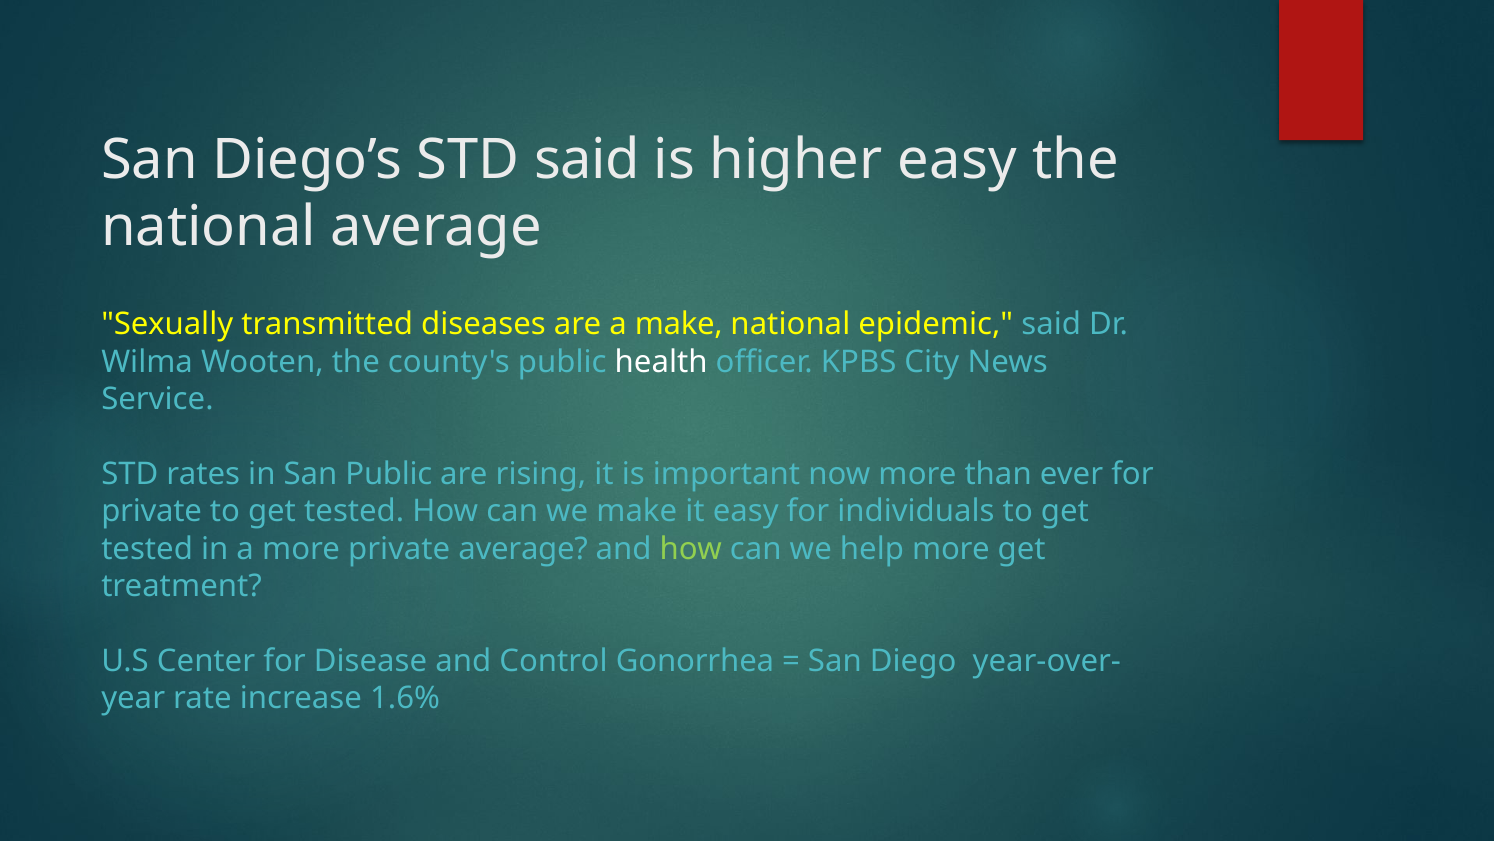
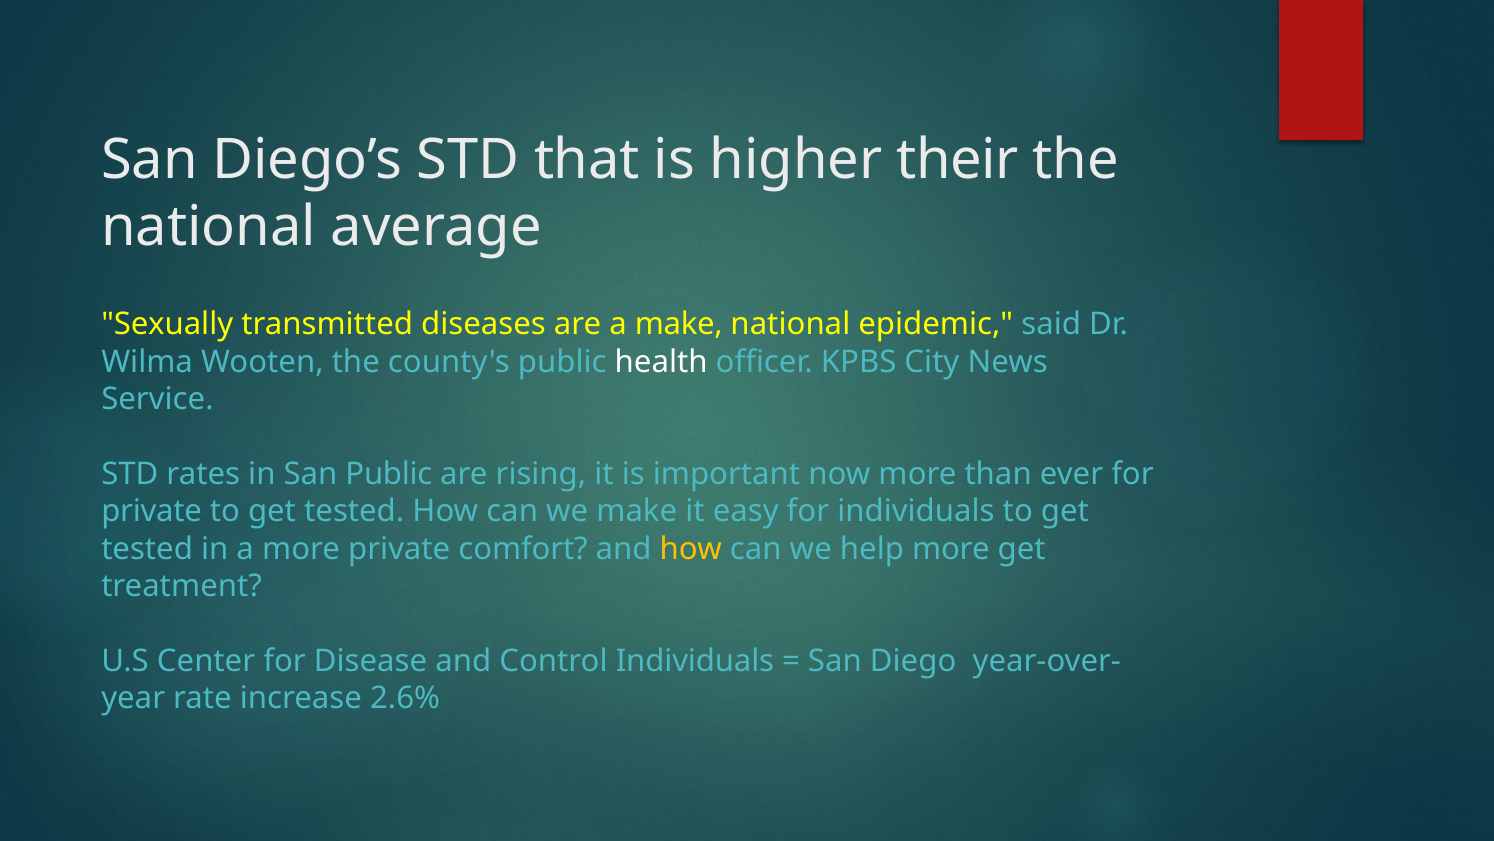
STD said: said -> that
higher easy: easy -> their
private average: average -> comfort
how at (691, 549) colour: light green -> yellow
Control Gonorrhea: Gonorrhea -> Individuals
1.6%: 1.6% -> 2.6%
